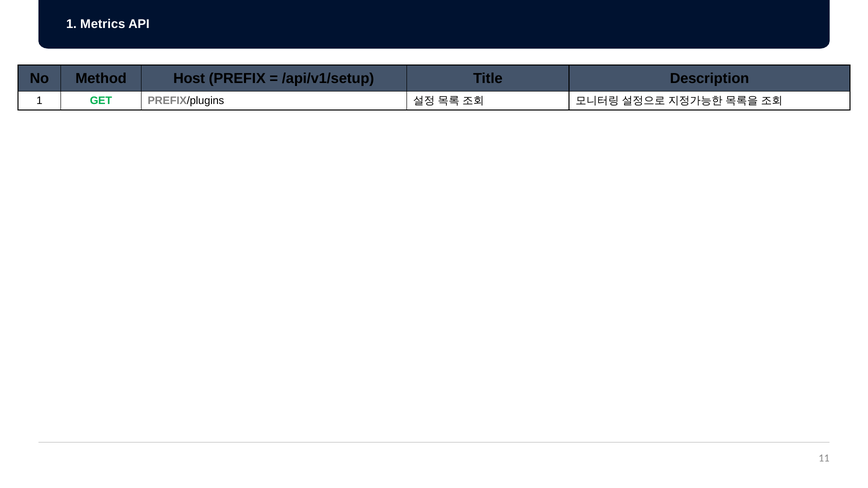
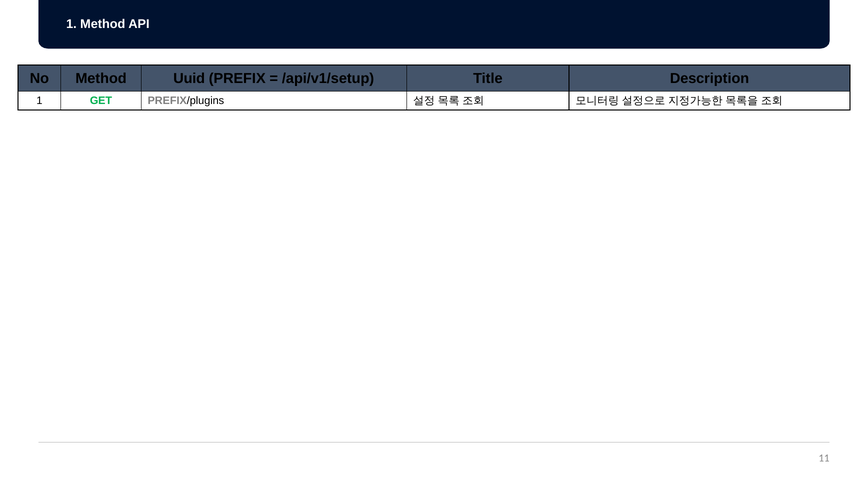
1 Metrics: Metrics -> Method
Host: Host -> Uuid
